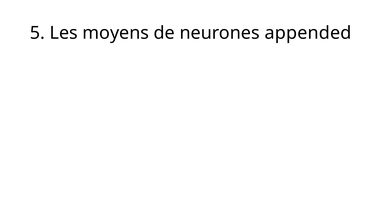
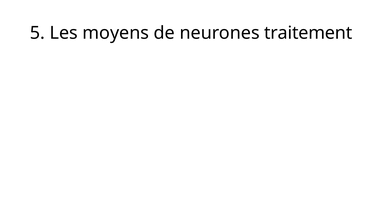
appended: appended -> traitement
